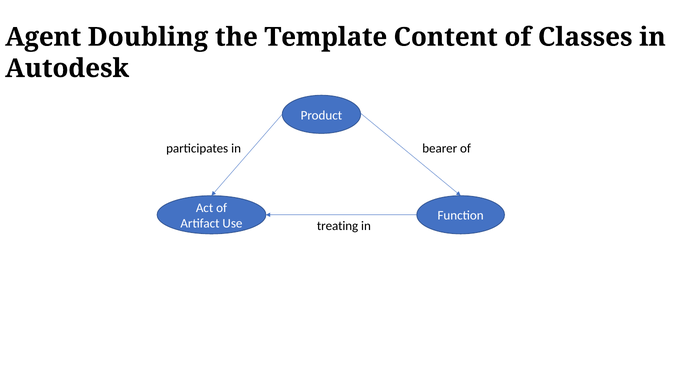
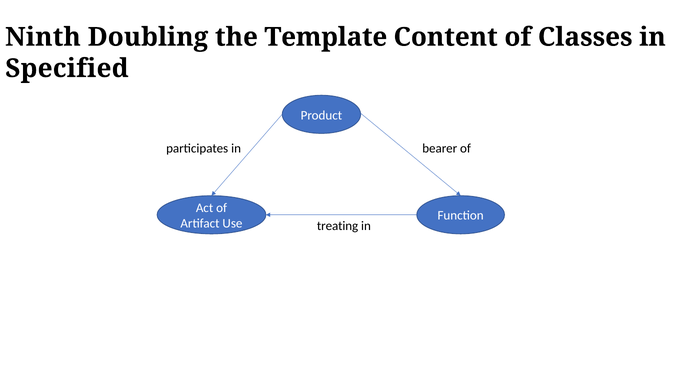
Agent: Agent -> Ninth
Autodesk: Autodesk -> Specified
